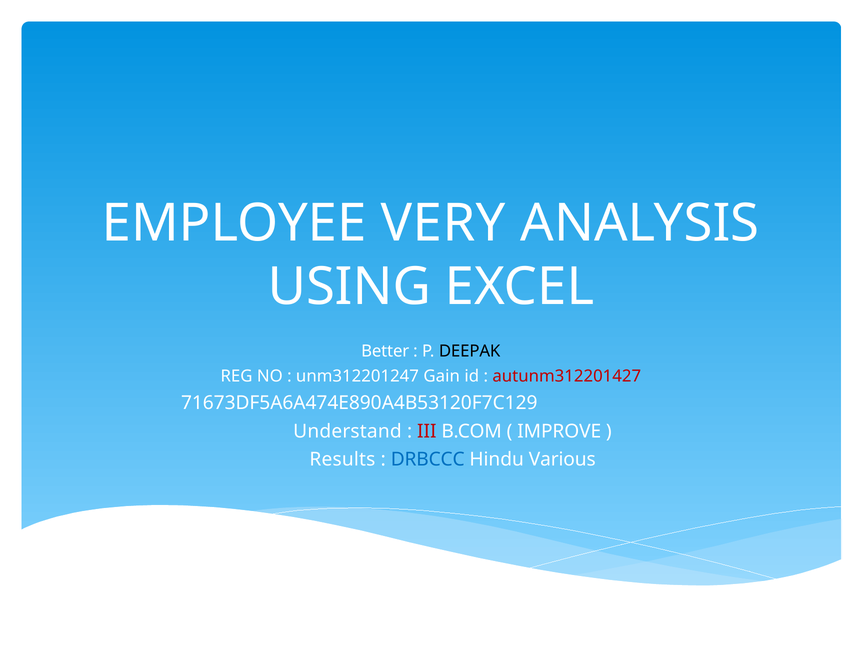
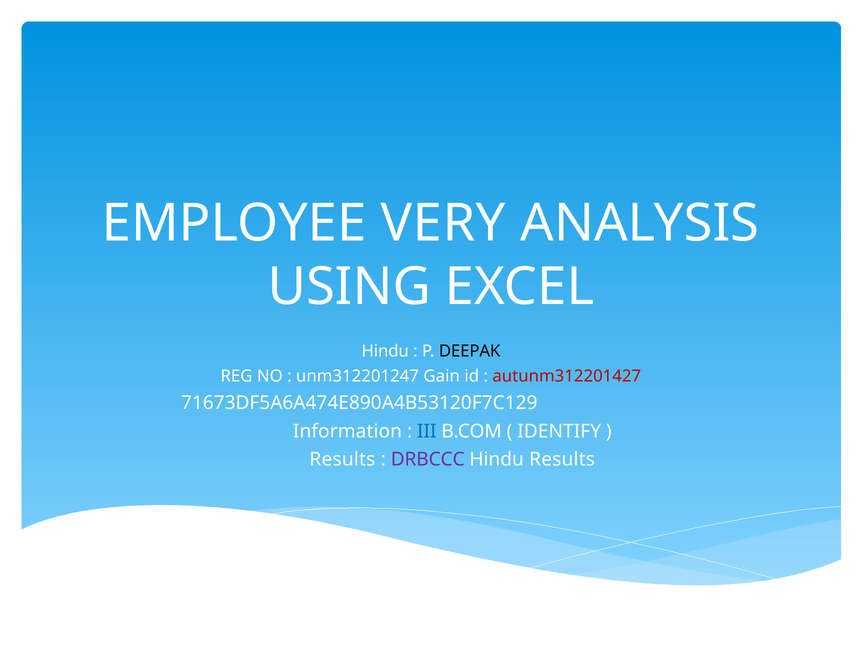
Better at (385, 351): Better -> Hindu
Understand: Understand -> Information
III colour: red -> blue
IMPROVE: IMPROVE -> IDENTIFY
DRBCCC colour: blue -> purple
Hindu Various: Various -> Results
